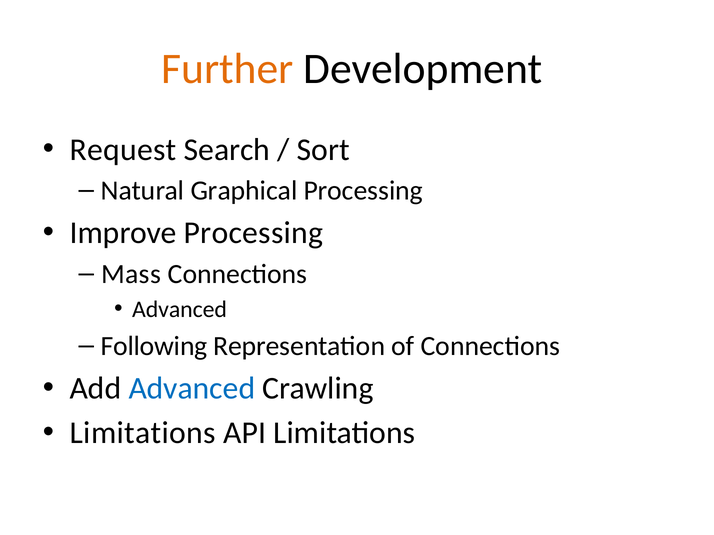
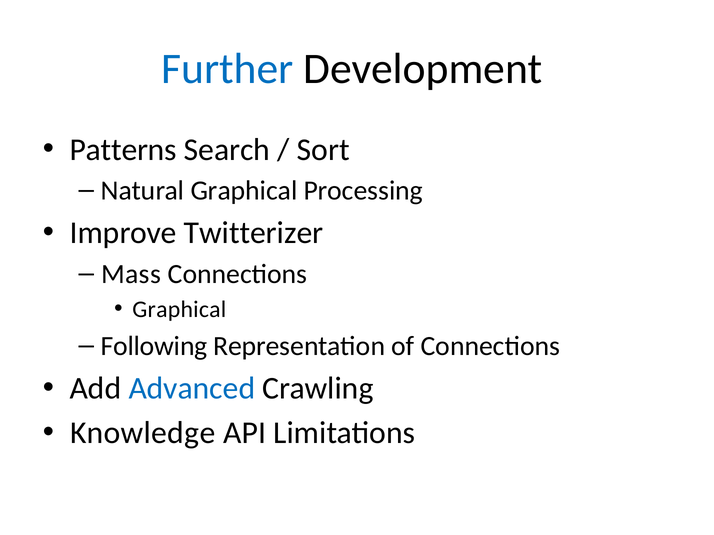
Further colour: orange -> blue
Request: Request -> Patterns
Improve Processing: Processing -> Twitterizer
Advanced at (179, 310): Advanced -> Graphical
Limitations at (143, 433): Limitations -> Knowledge
